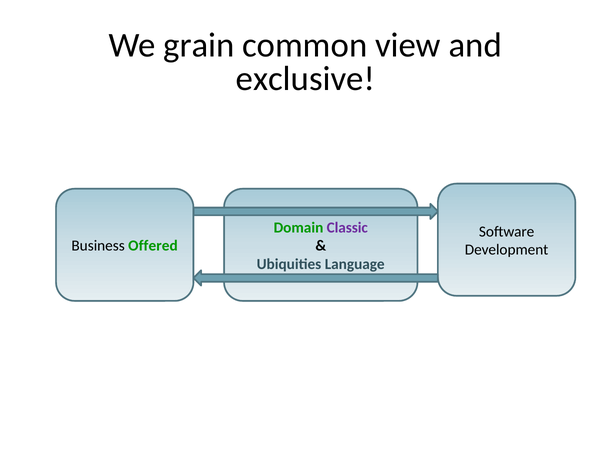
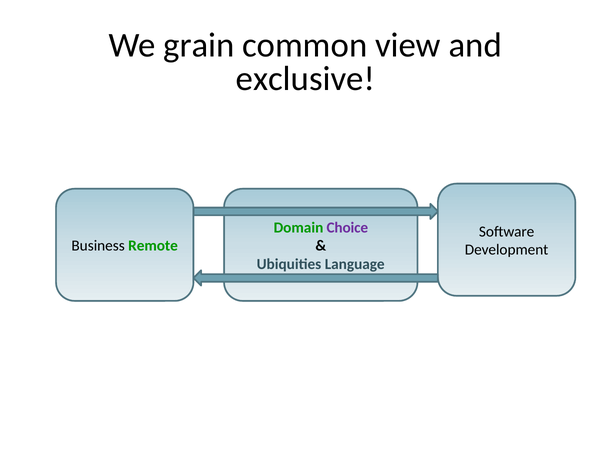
Classic: Classic -> Choice
Offered: Offered -> Remote
